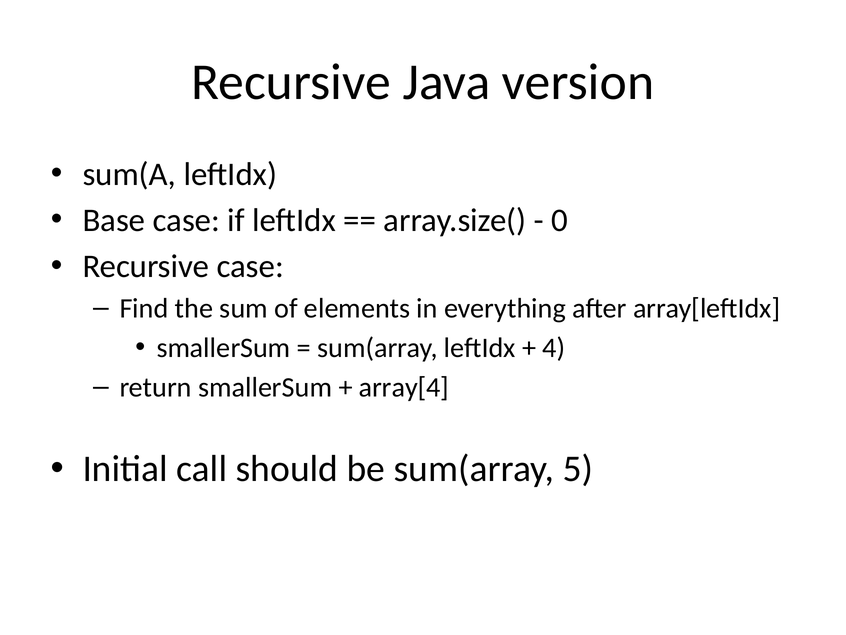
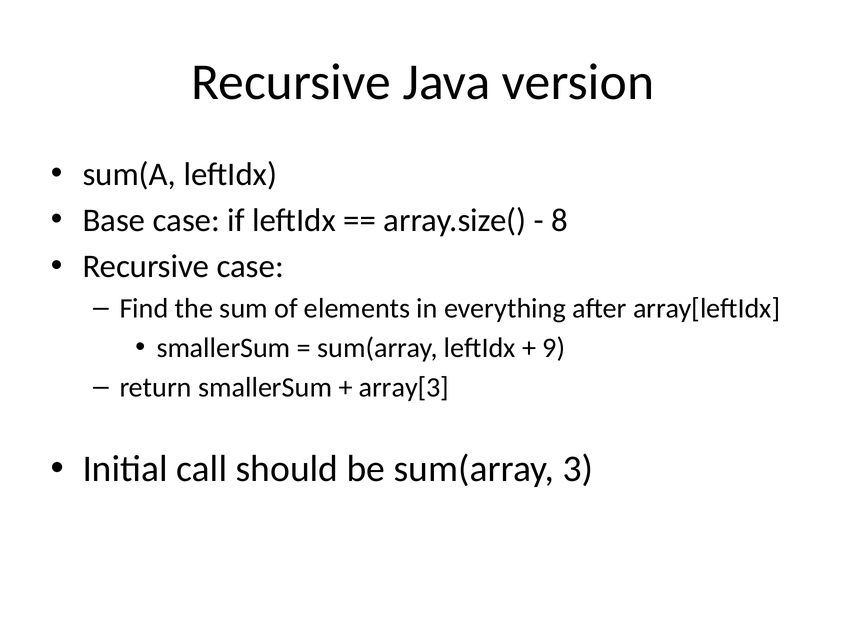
0: 0 -> 8
4: 4 -> 9
array[4: array[4 -> array[3
5: 5 -> 3
